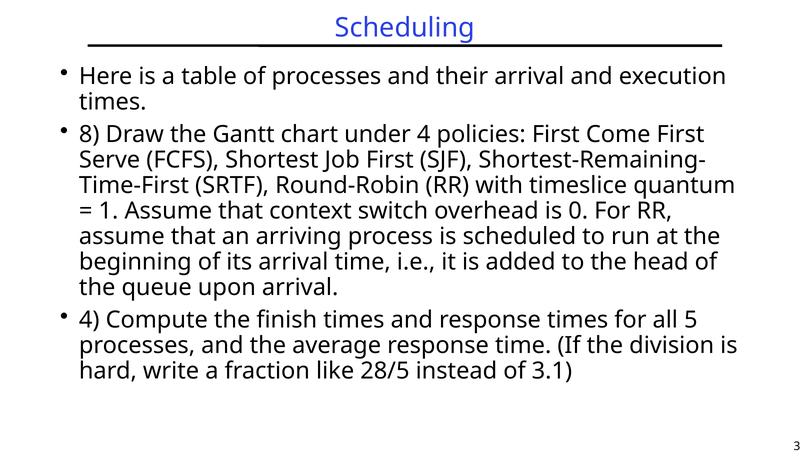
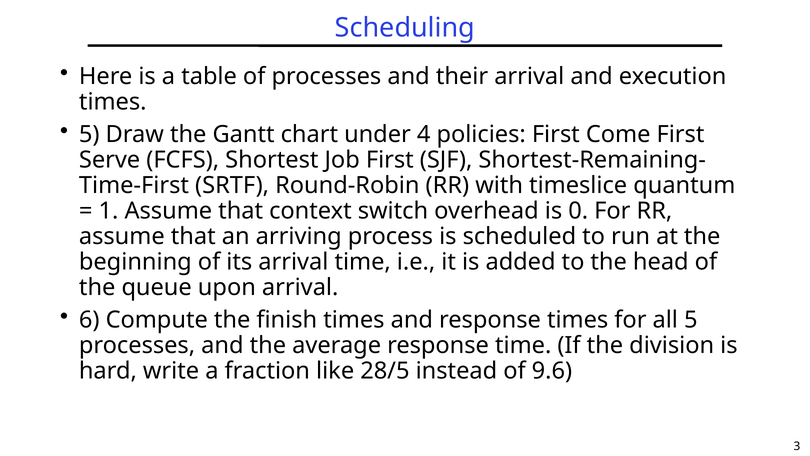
8 at (89, 134): 8 -> 5
4 at (89, 320): 4 -> 6
3.1: 3.1 -> 9.6
